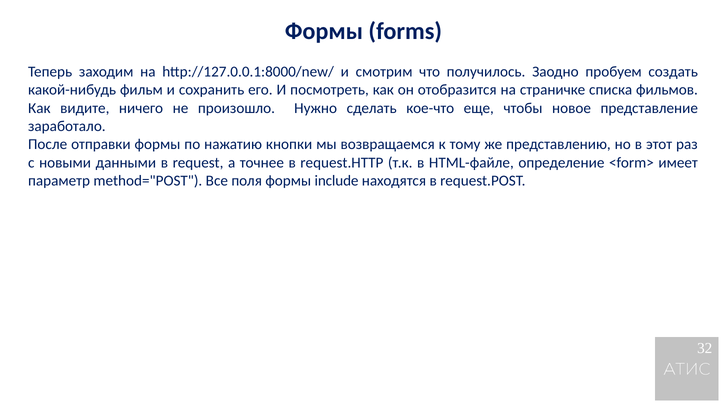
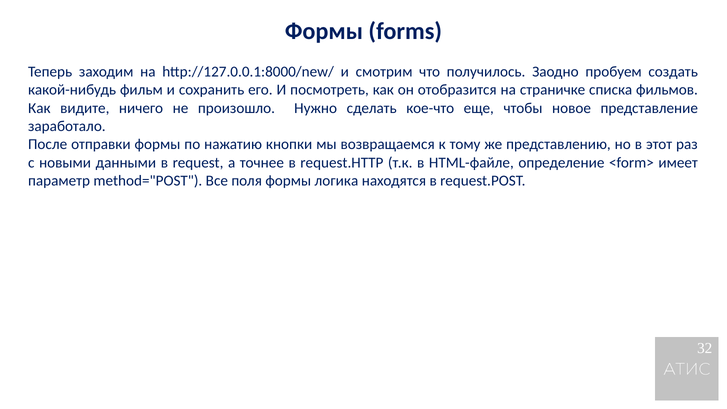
include: include -> логика
